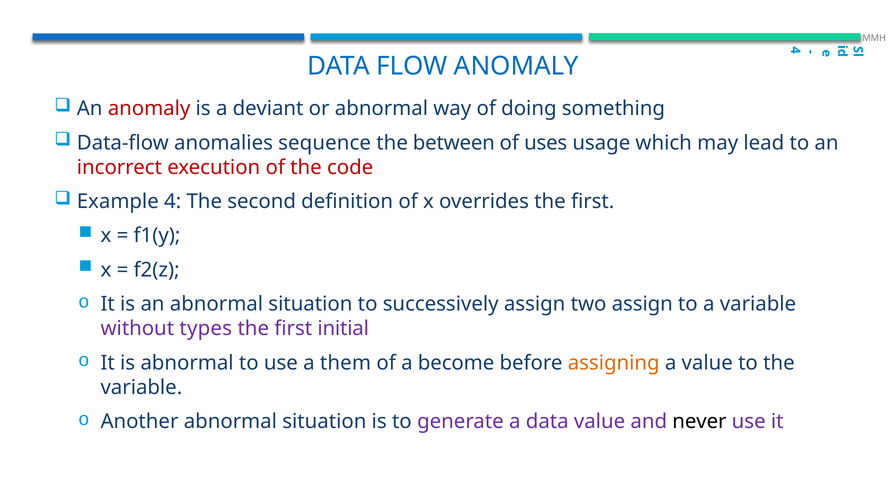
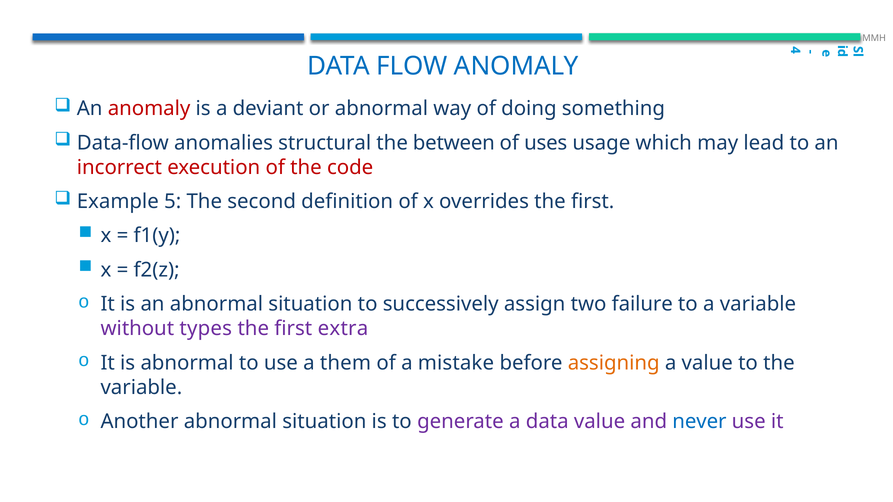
sequence: sequence -> structural
Example 4: 4 -> 5
two assign: assign -> failure
initial: initial -> extra
become: become -> mistake
never colour: black -> blue
